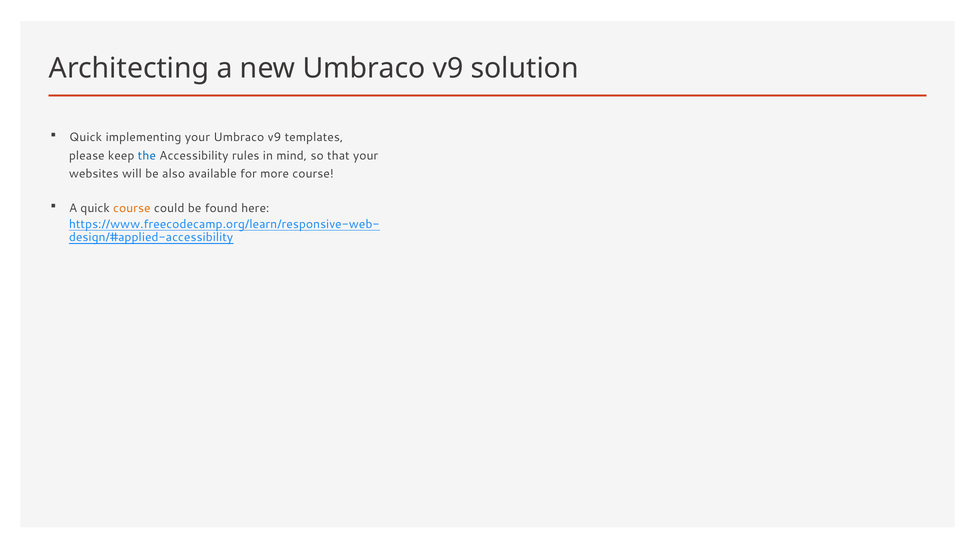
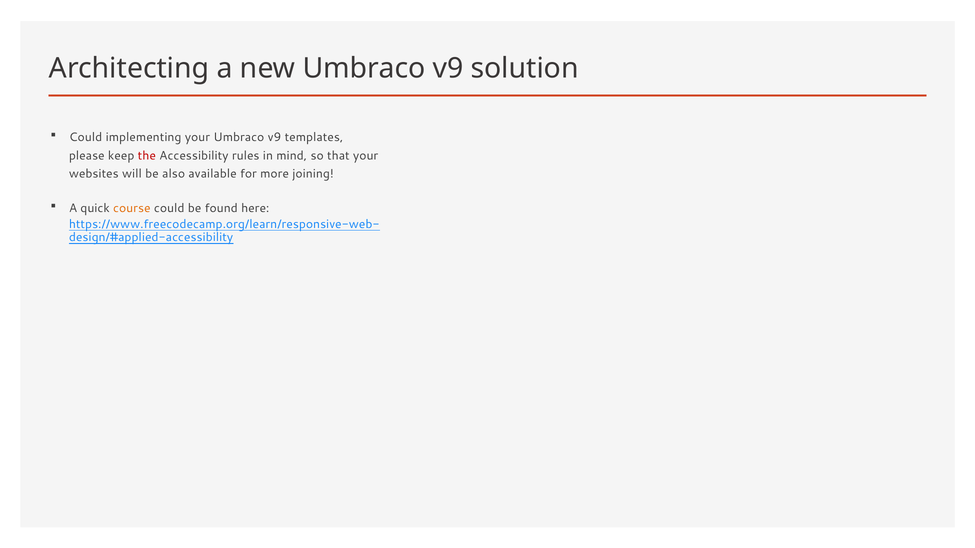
Quick at (86, 137): Quick -> Could
the colour: blue -> red
more course: course -> joining
